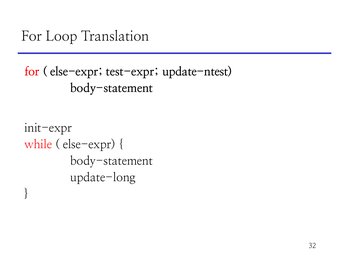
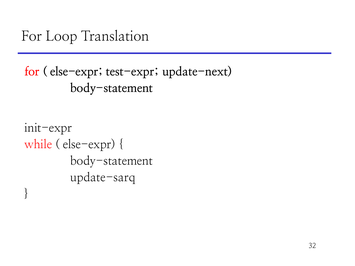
update-ntest: update-ntest -> update-next
update-long: update-long -> update-sarq
